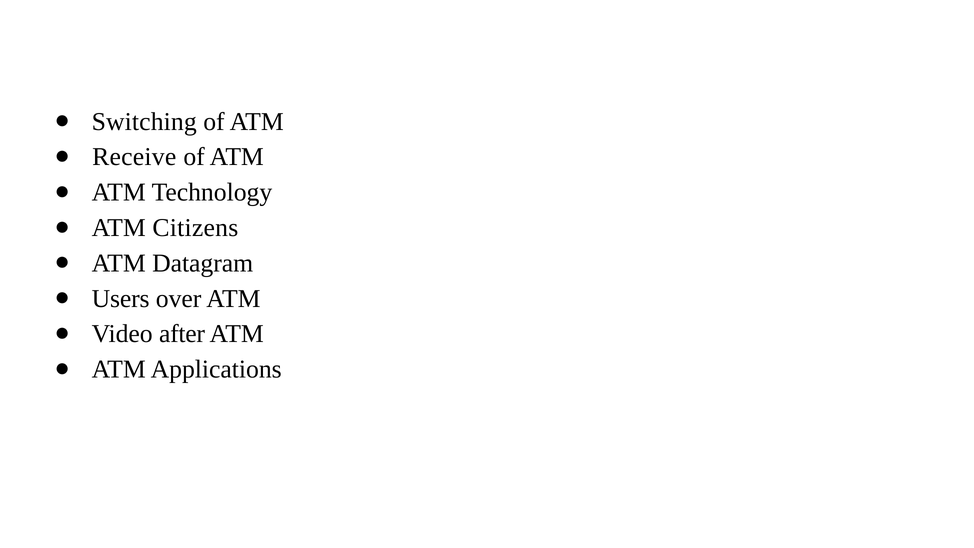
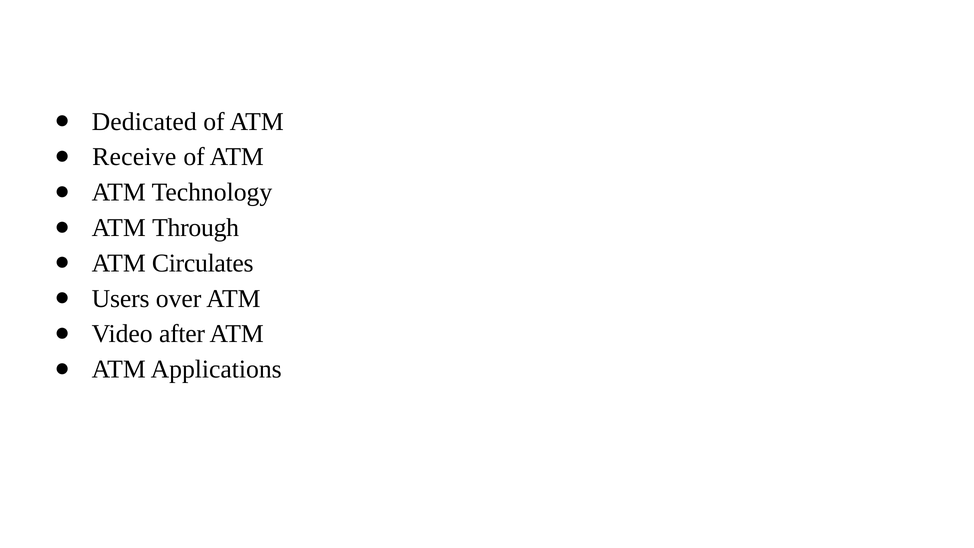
Switching: Switching -> Dedicated
Citizens: Citizens -> Through
Datagram: Datagram -> Circulates
